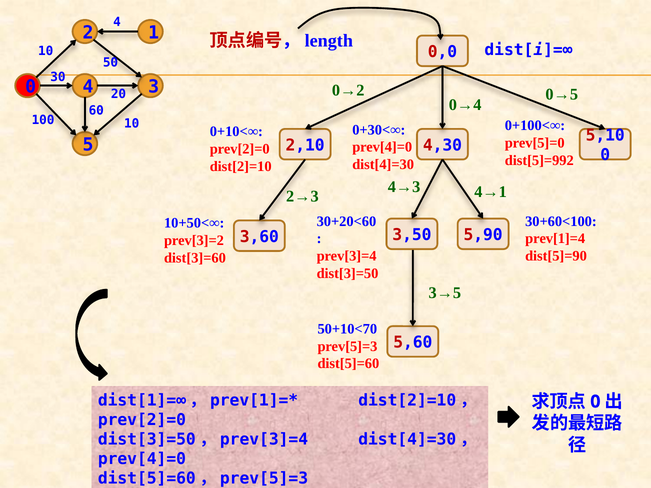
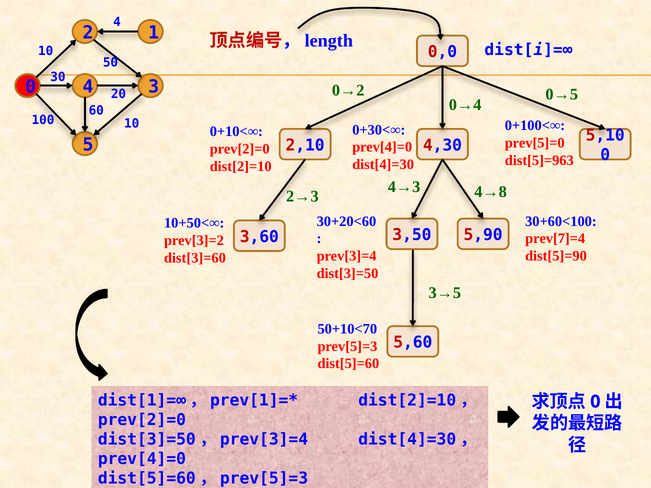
dist[5]=992: dist[5]=992 -> dist[5]=963
4→1: 4→1 -> 4→8
prev[1]=4: prev[1]=4 -> prev[7]=4
